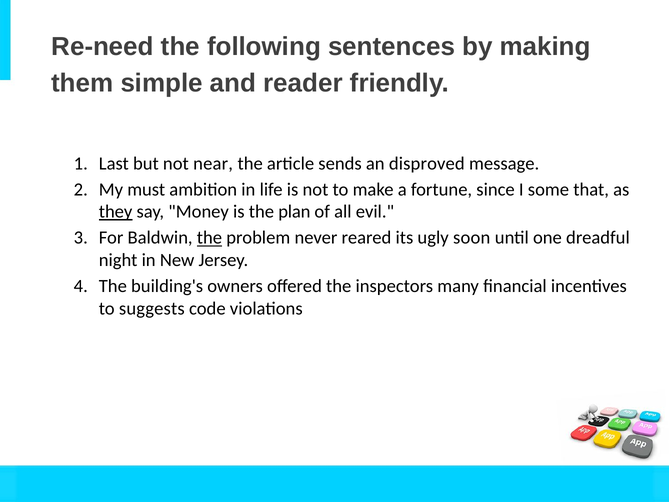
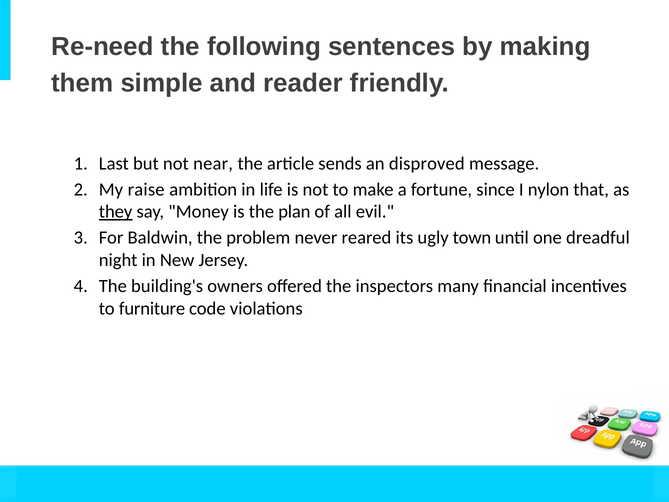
must: must -> raise
some: some -> nylon
the at (209, 238) underline: present -> none
soon: soon -> town
suggests: suggests -> furniture
